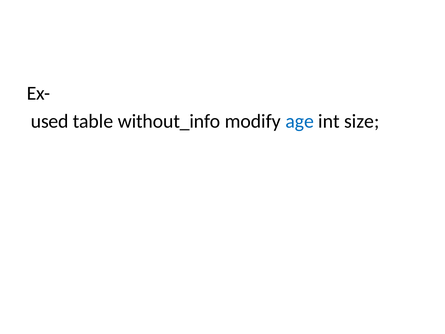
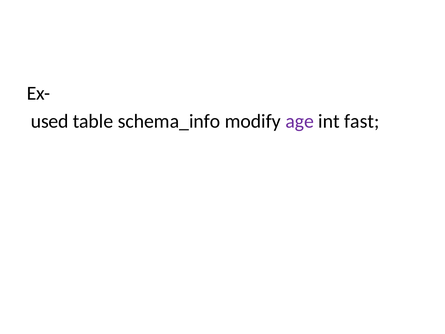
without_info: without_info -> schema_info
age colour: blue -> purple
size: size -> fast
